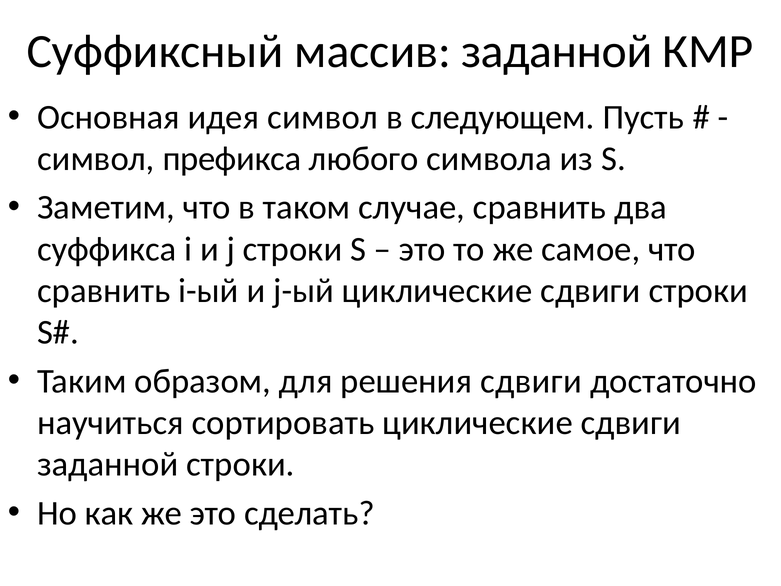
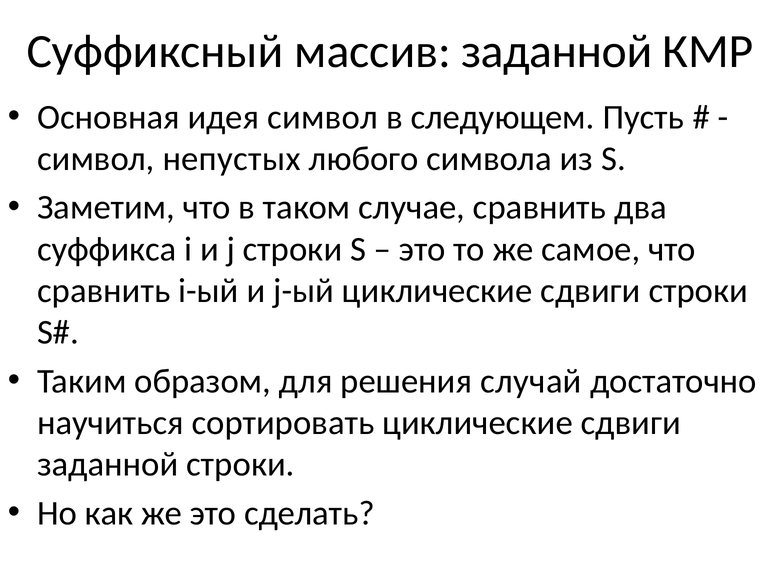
префикса: префикса -> непустых
решения сдвиги: сдвиги -> случай
